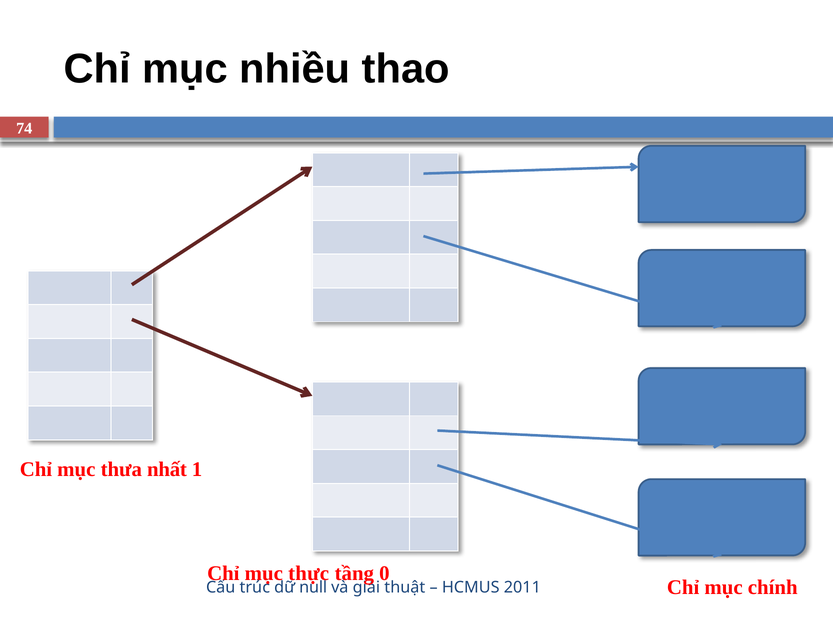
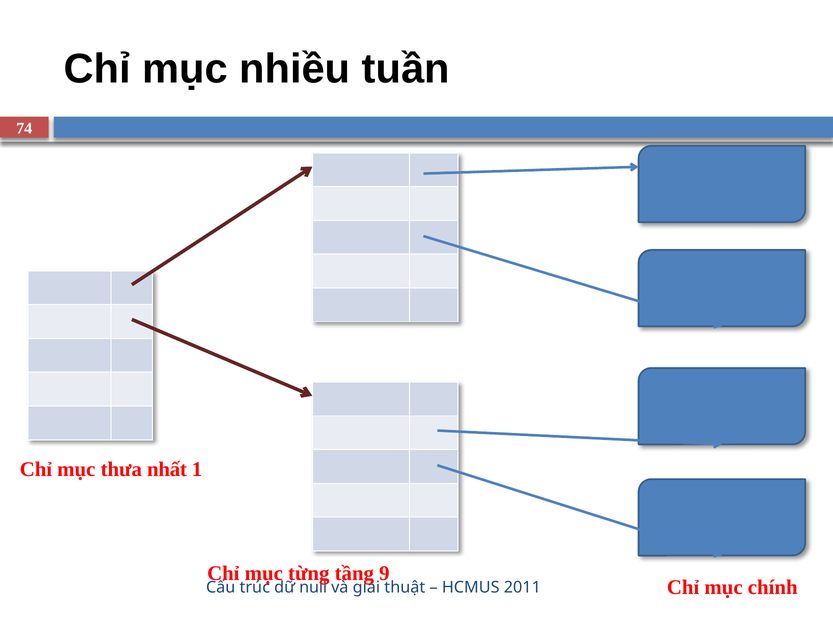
thao: thao -> tuần
thực: thực -> từng
0: 0 -> 9
